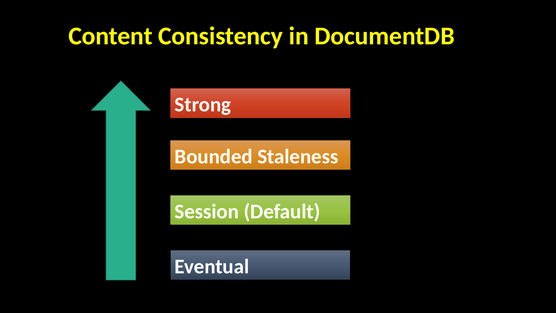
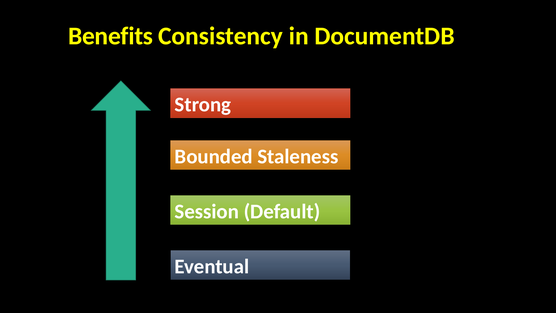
Content: Content -> Benefits
